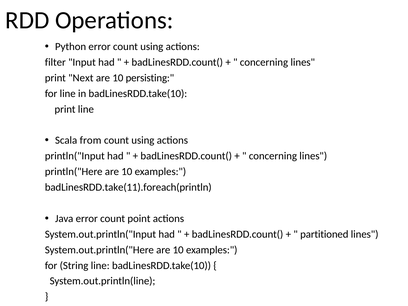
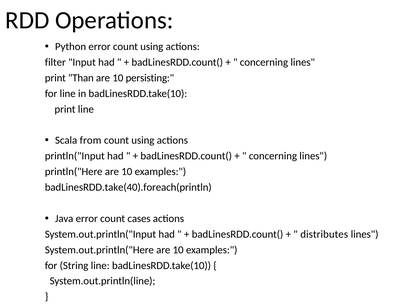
Next: Next -> Than
badLinesRDD.take(11).foreach(println: badLinesRDD.take(11).foreach(println -> badLinesRDD.take(40).foreach(println
point: point -> cases
partitioned: partitioned -> distributes
